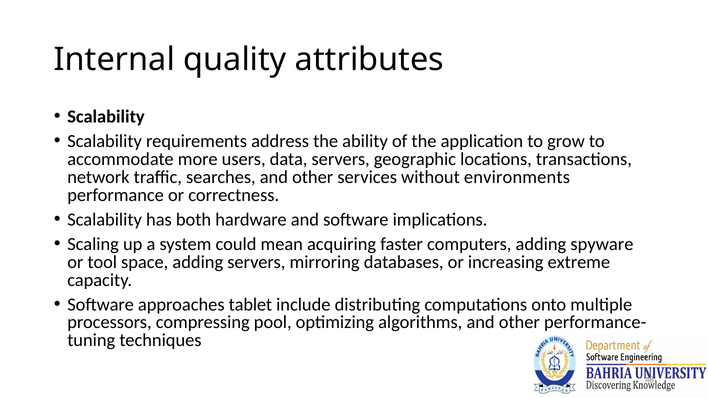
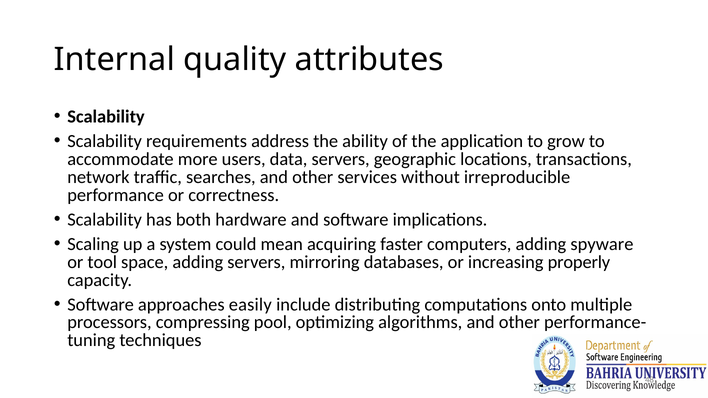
environments: environments -> irreproducible
extreme: extreme -> properly
tablet: tablet -> easily
